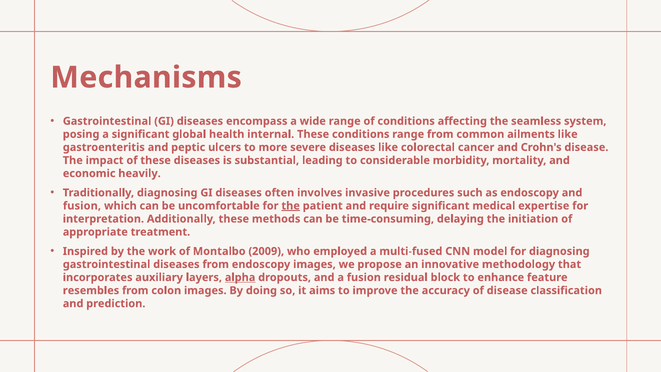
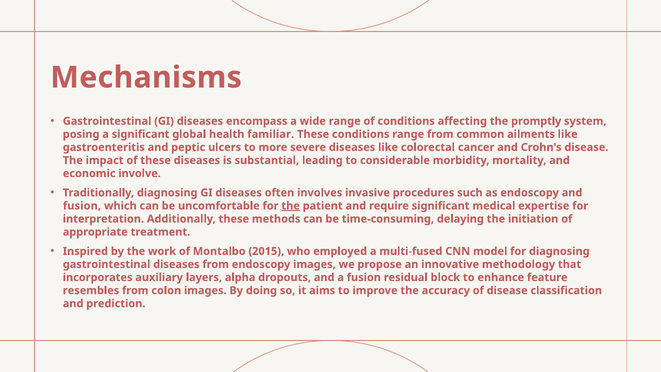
seamless: seamless -> promptly
internal: internal -> familiar
heavily: heavily -> involve
2009: 2009 -> 2015
alpha underline: present -> none
